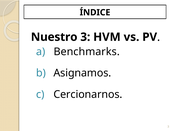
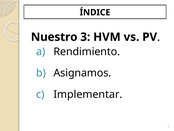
Benchmarks: Benchmarks -> Rendimiento
Cercionarnos: Cercionarnos -> Implementar
